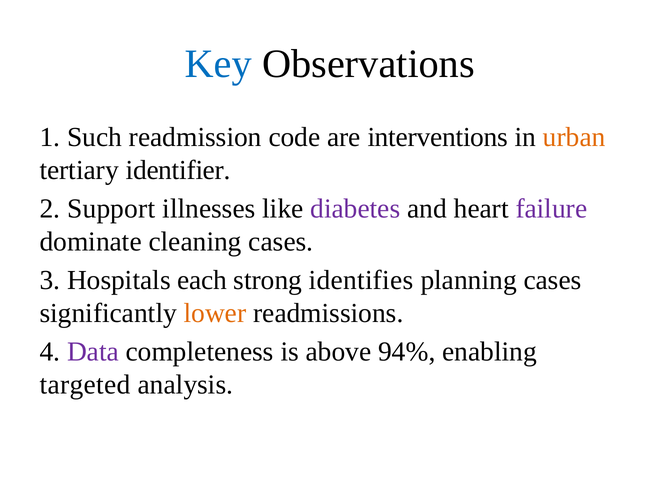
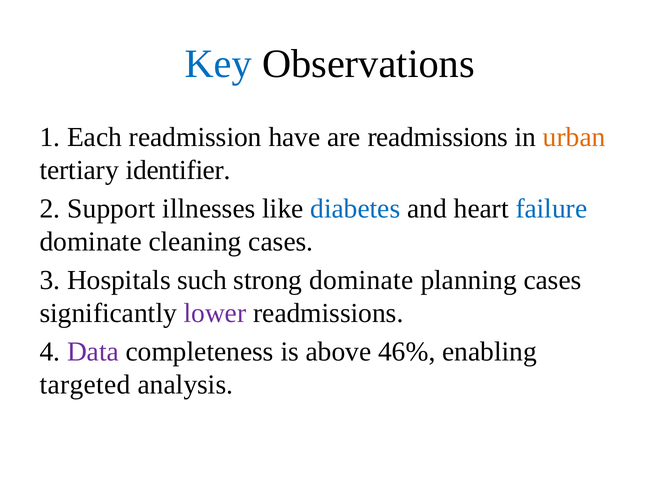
Such: Such -> Each
code: code -> have
are interventions: interventions -> readmissions
diabetes colour: purple -> blue
failure colour: purple -> blue
each: each -> such
strong identifies: identifies -> dominate
lower colour: orange -> purple
94%: 94% -> 46%
